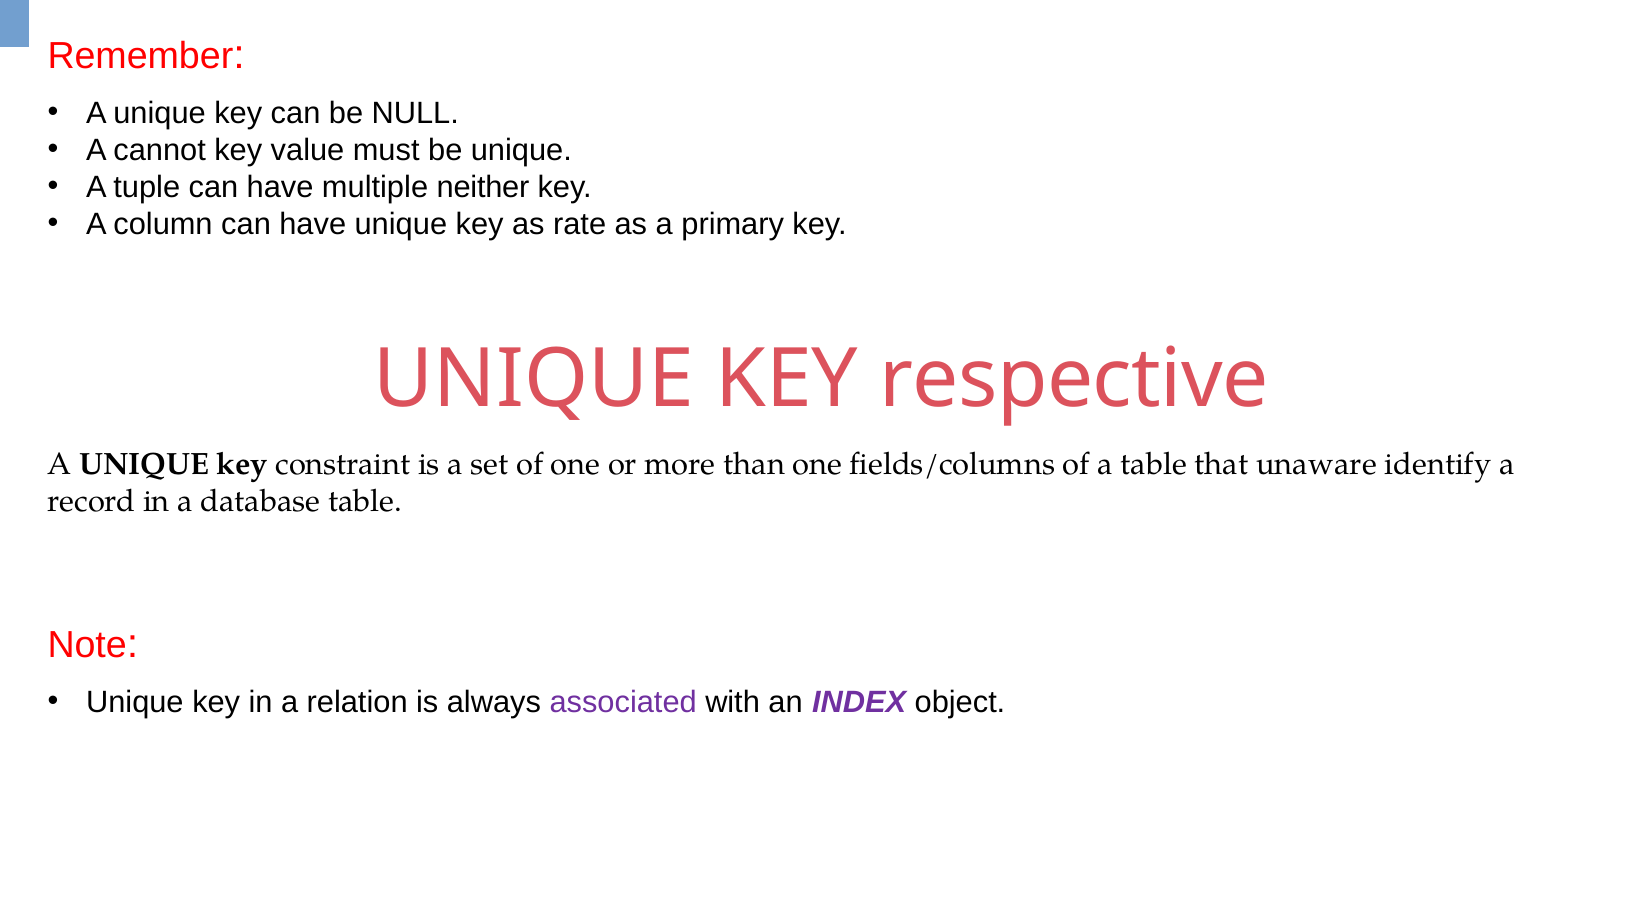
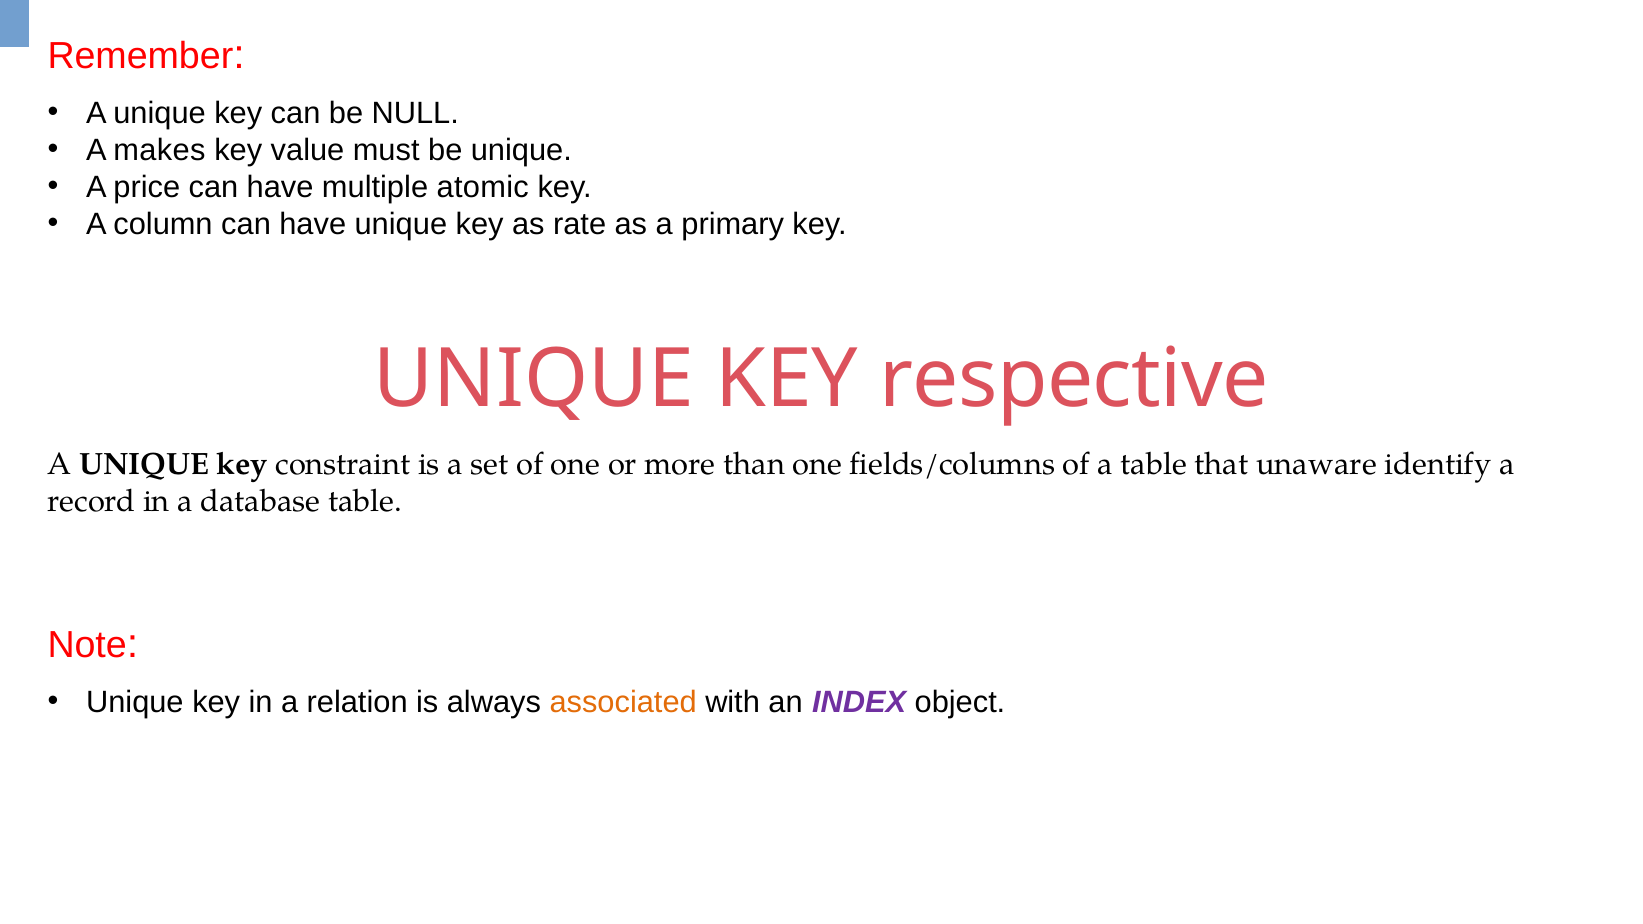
cannot: cannot -> makes
tuple: tuple -> price
neither: neither -> atomic
associated colour: purple -> orange
